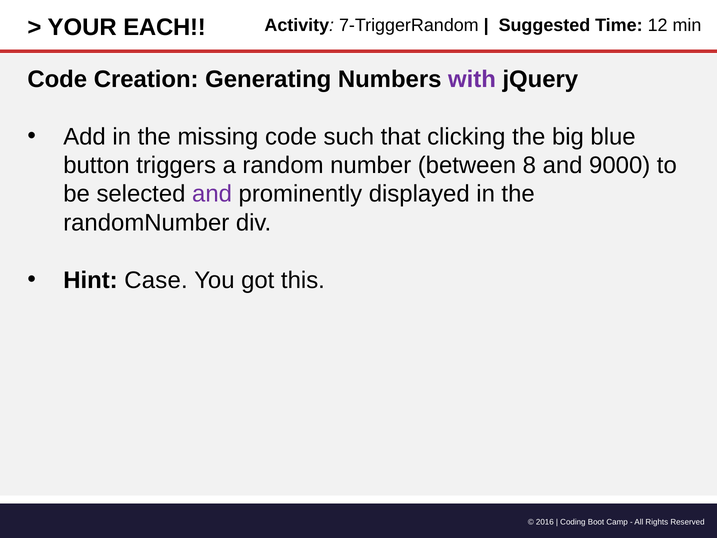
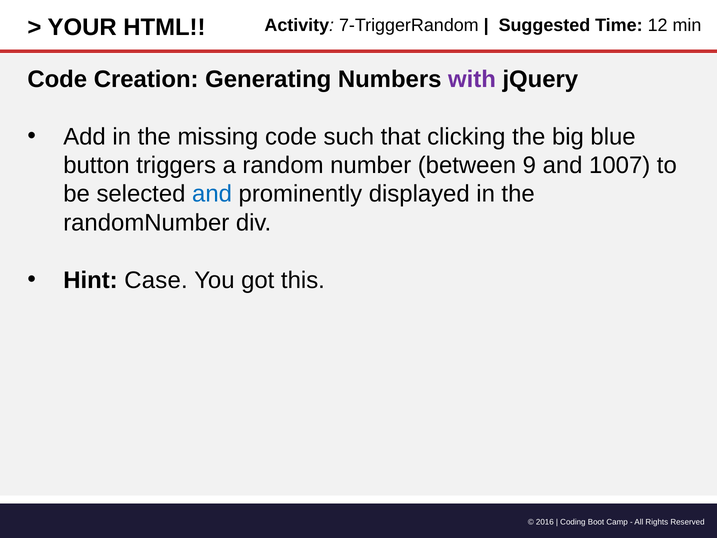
EACH: EACH -> HTML
8: 8 -> 9
9000: 9000 -> 1007
and at (212, 194) colour: purple -> blue
